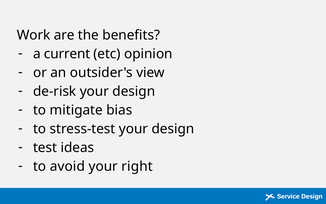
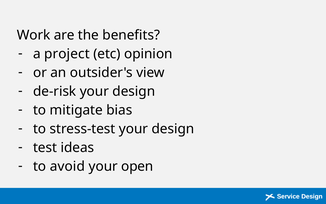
current: current -> project
right: right -> open
